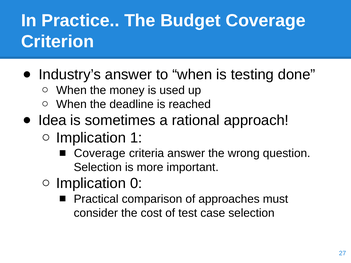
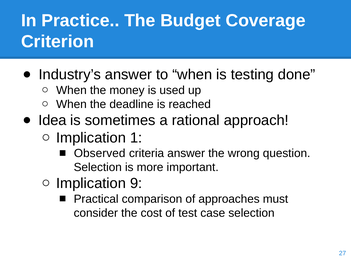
Coverage at (100, 154): Coverage -> Observed
0: 0 -> 9
